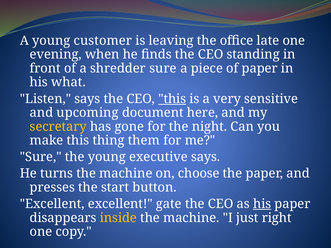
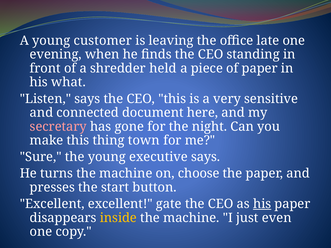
shredder sure: sure -> held
this at (172, 99) underline: present -> none
upcoming: upcoming -> connected
secretary colour: yellow -> pink
them: them -> town
right: right -> even
